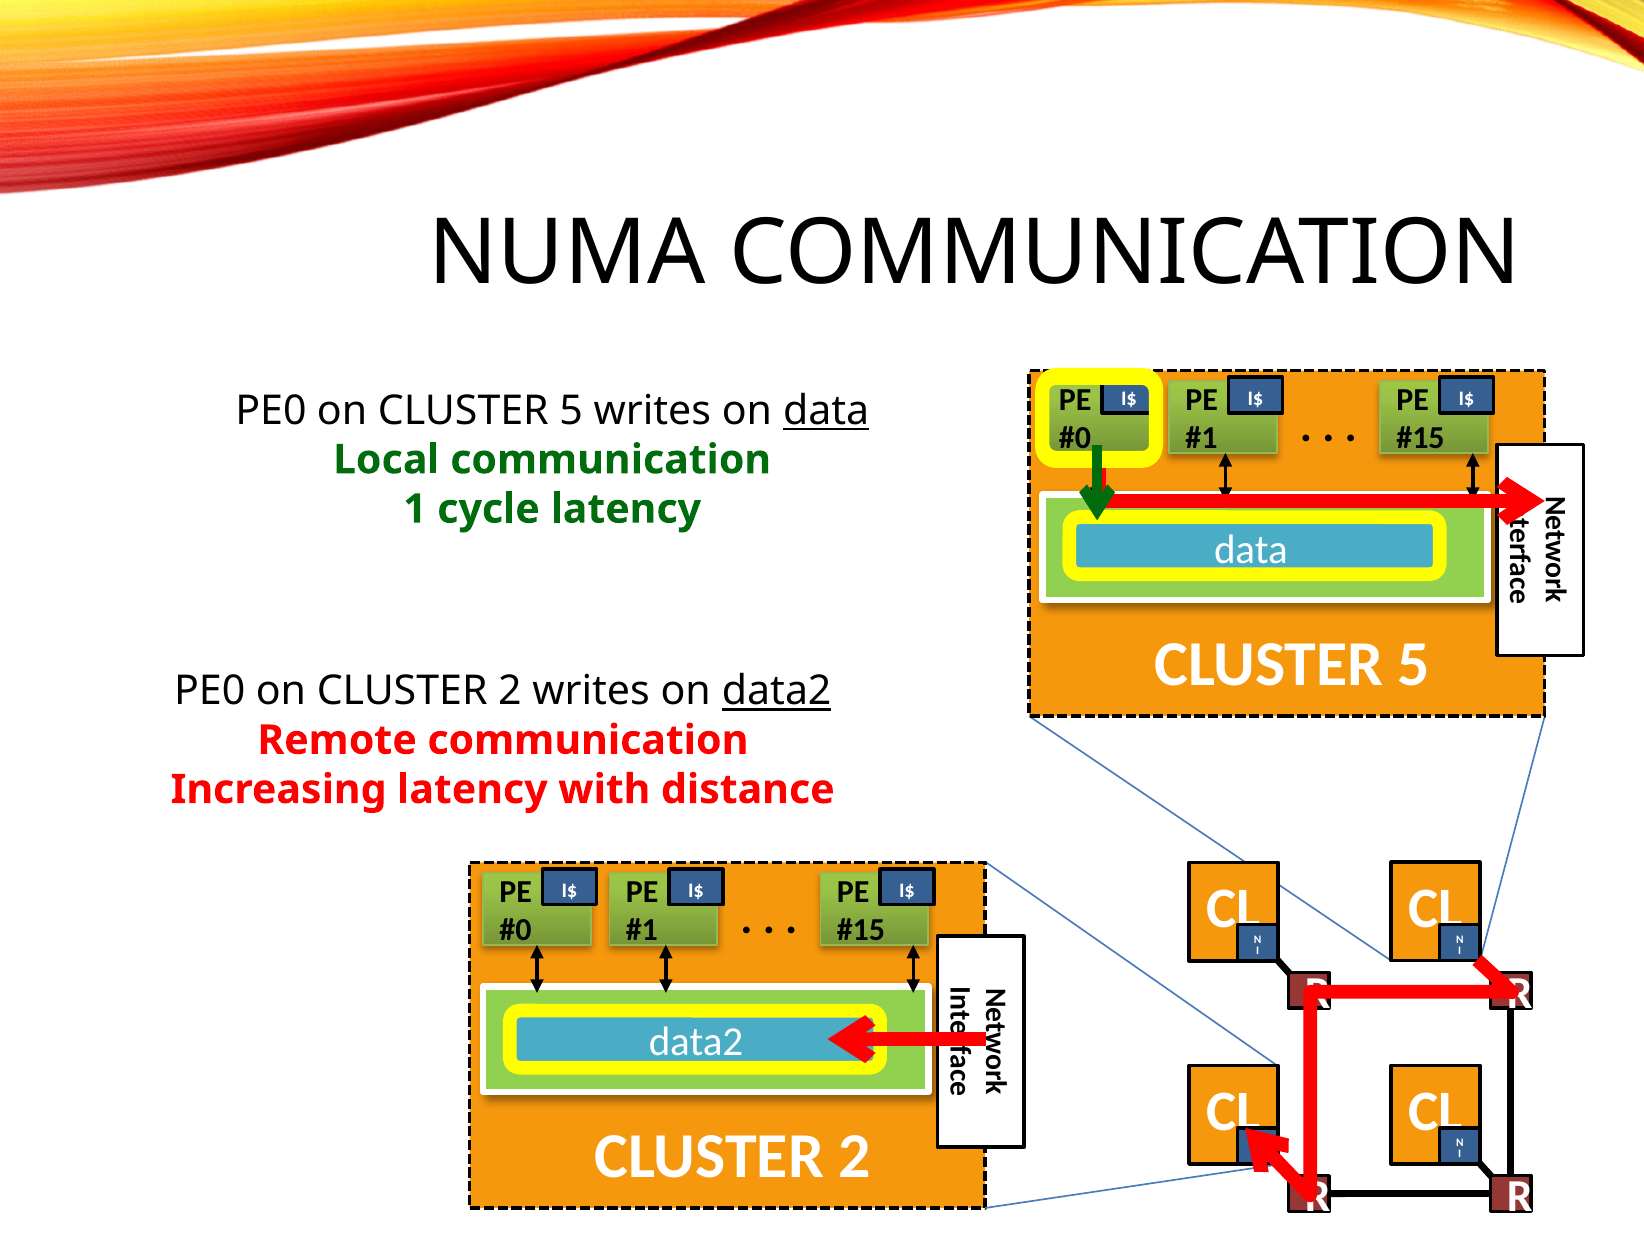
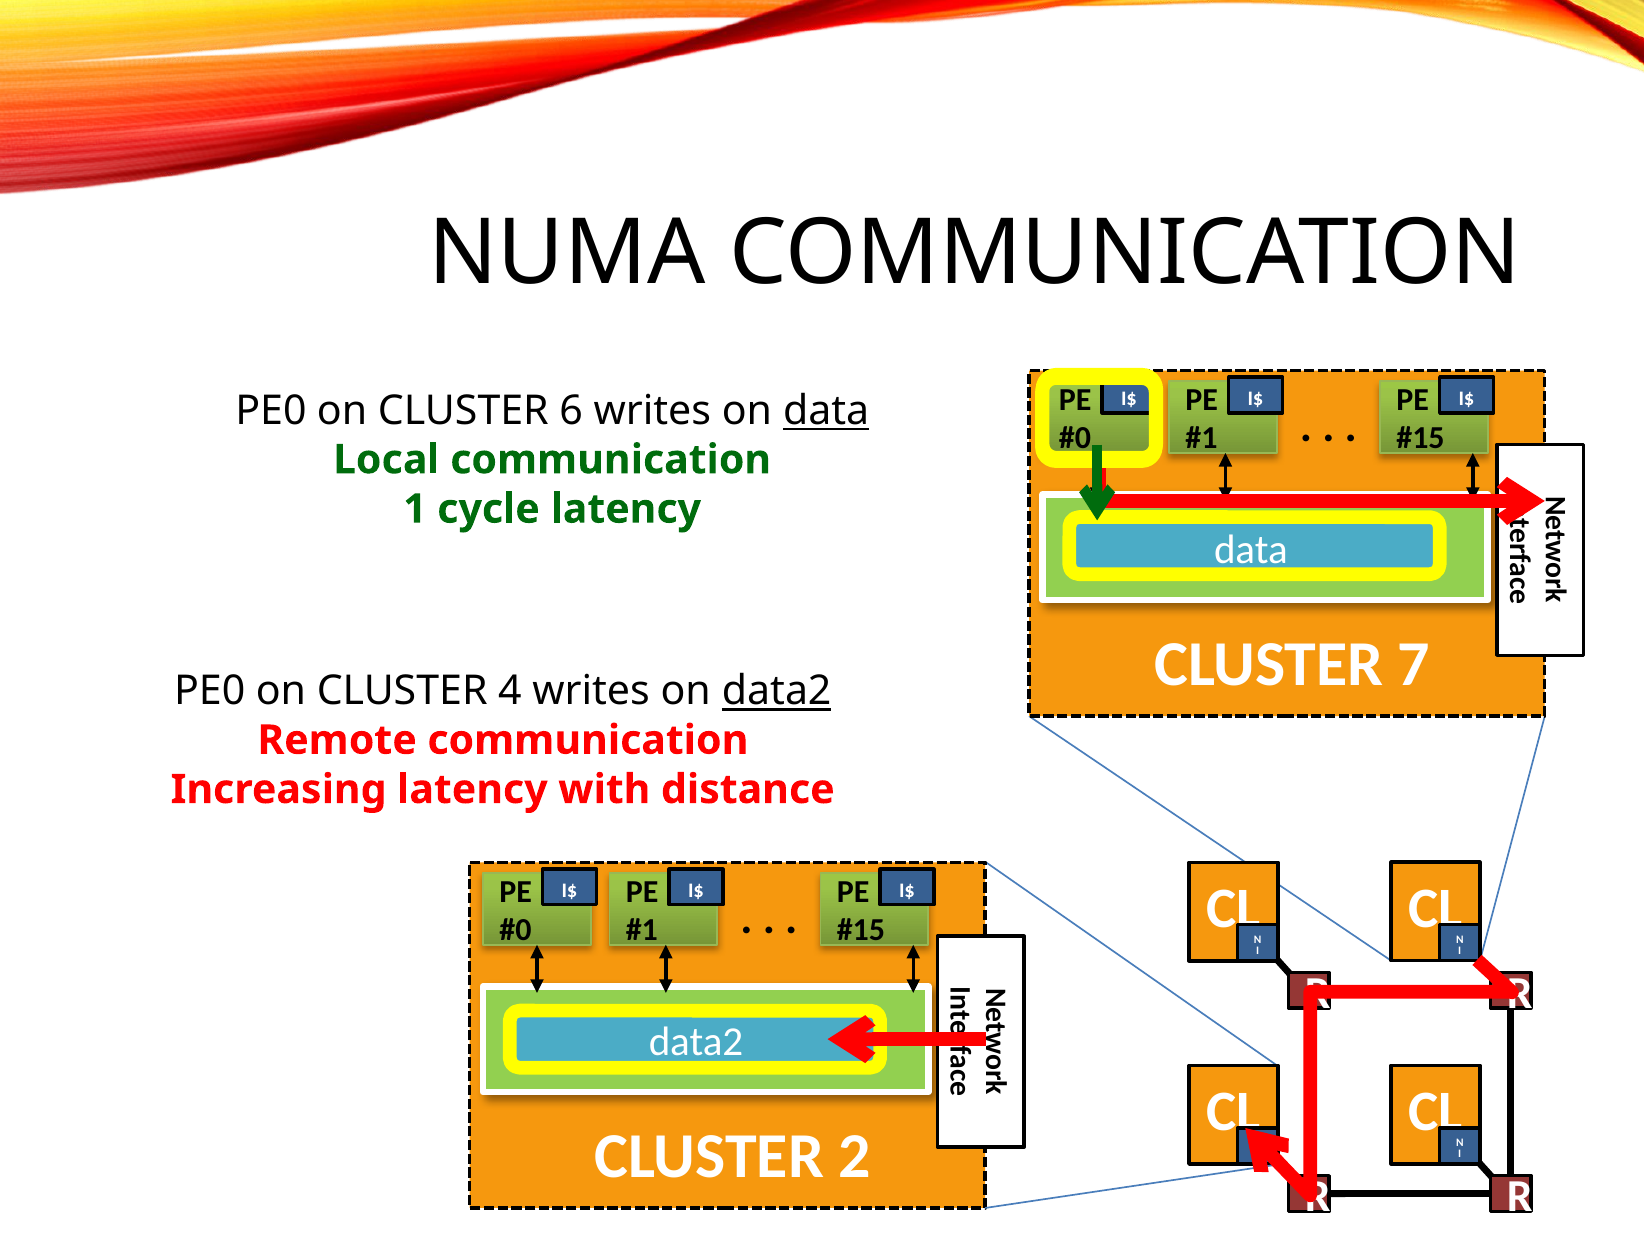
on CLUSTER 5: 5 -> 6
5 at (1414, 665): 5 -> 7
on CLUSTER 2: 2 -> 4
